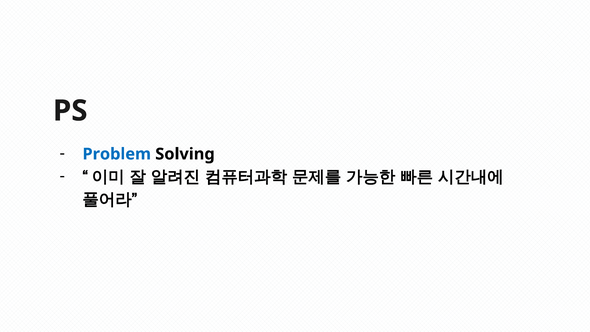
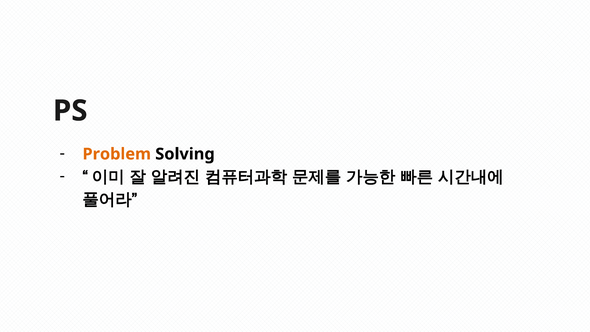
Problem colour: blue -> orange
